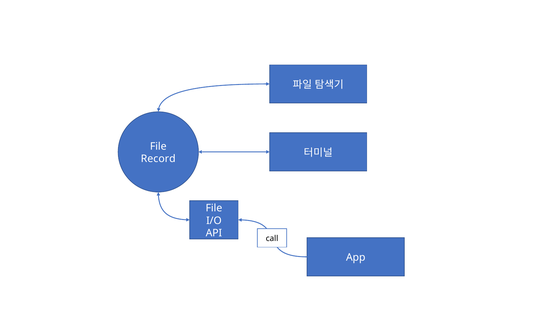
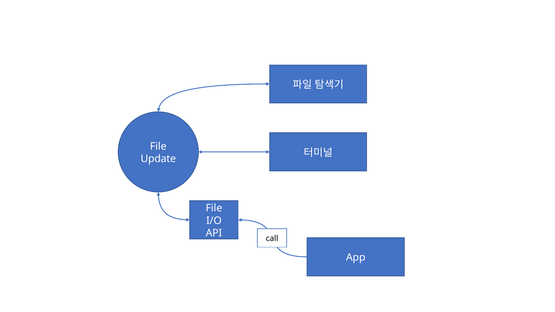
Record: Record -> Update
